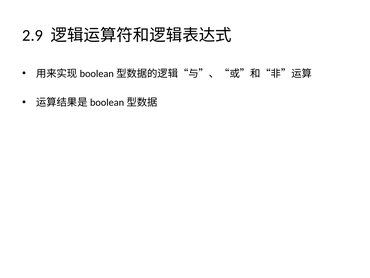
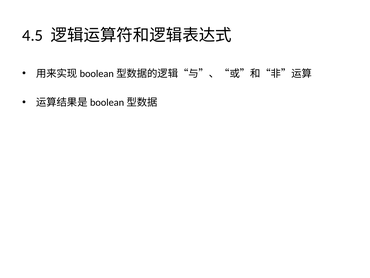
2.9: 2.9 -> 4.5
